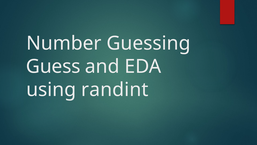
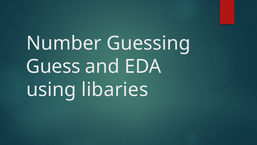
randint: randint -> libaries
